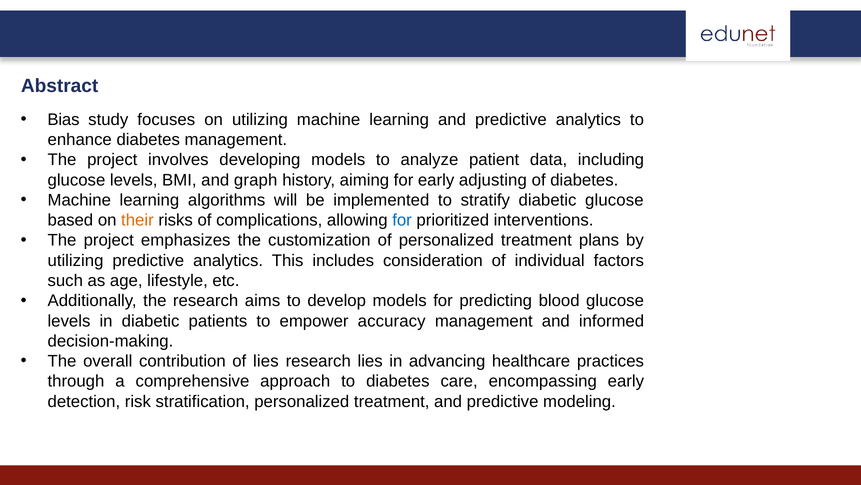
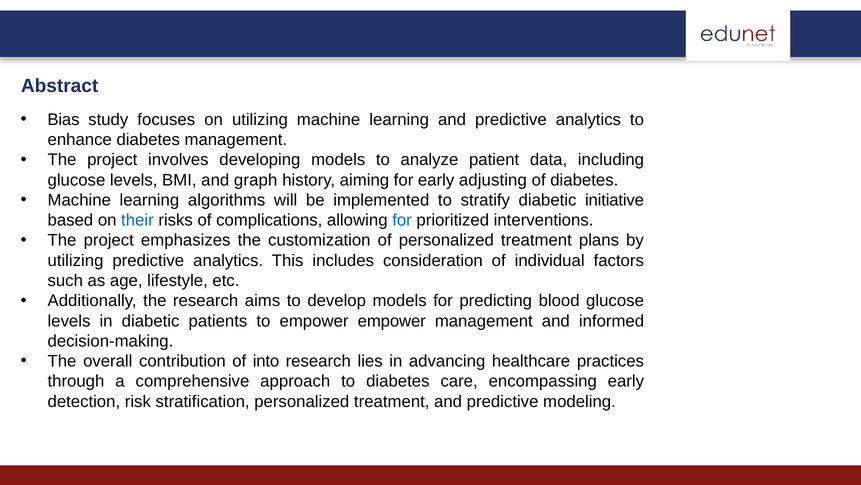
diabetic glucose: glucose -> initiative
their colour: orange -> blue
empower accuracy: accuracy -> empower
of lies: lies -> into
